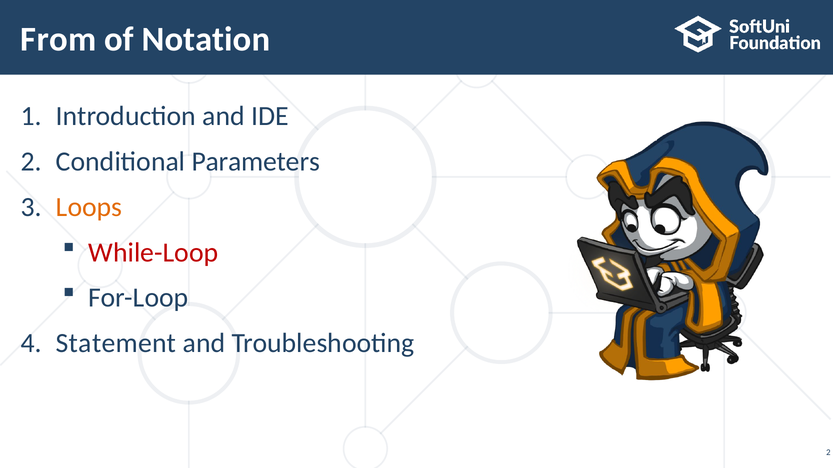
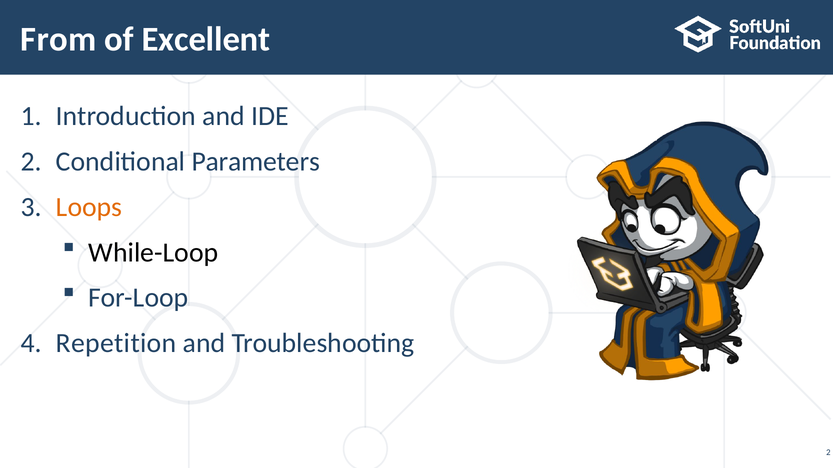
Notation: Notation -> Excellent
While-Loop colour: red -> black
Statement: Statement -> Repetition
